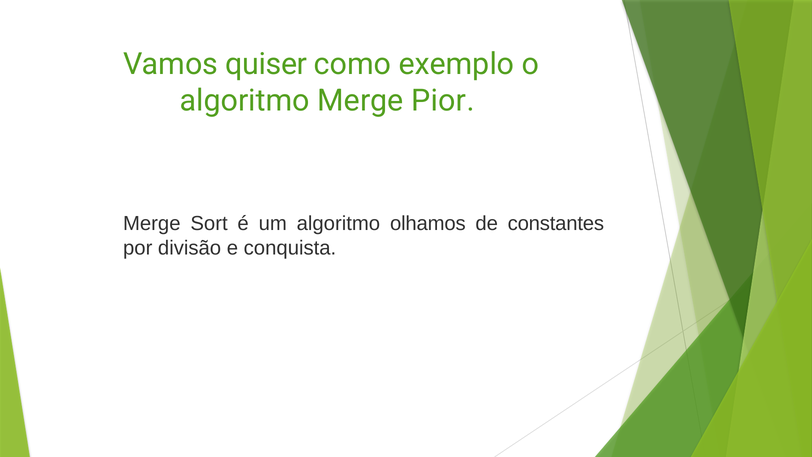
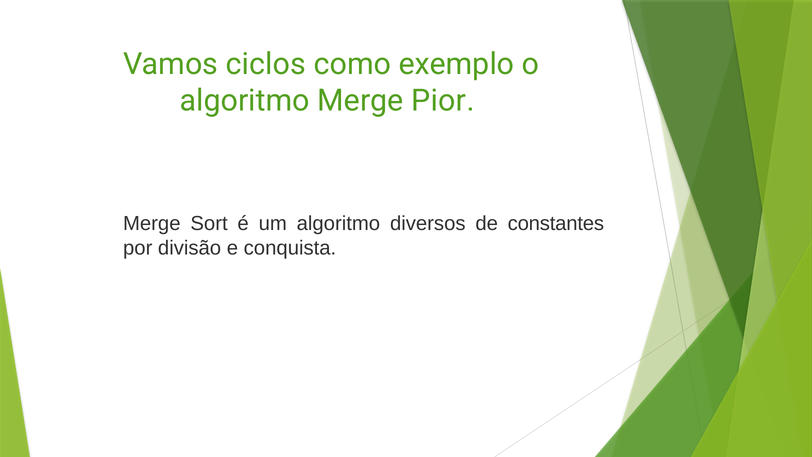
quiser: quiser -> ciclos
olhamos: olhamos -> diversos
